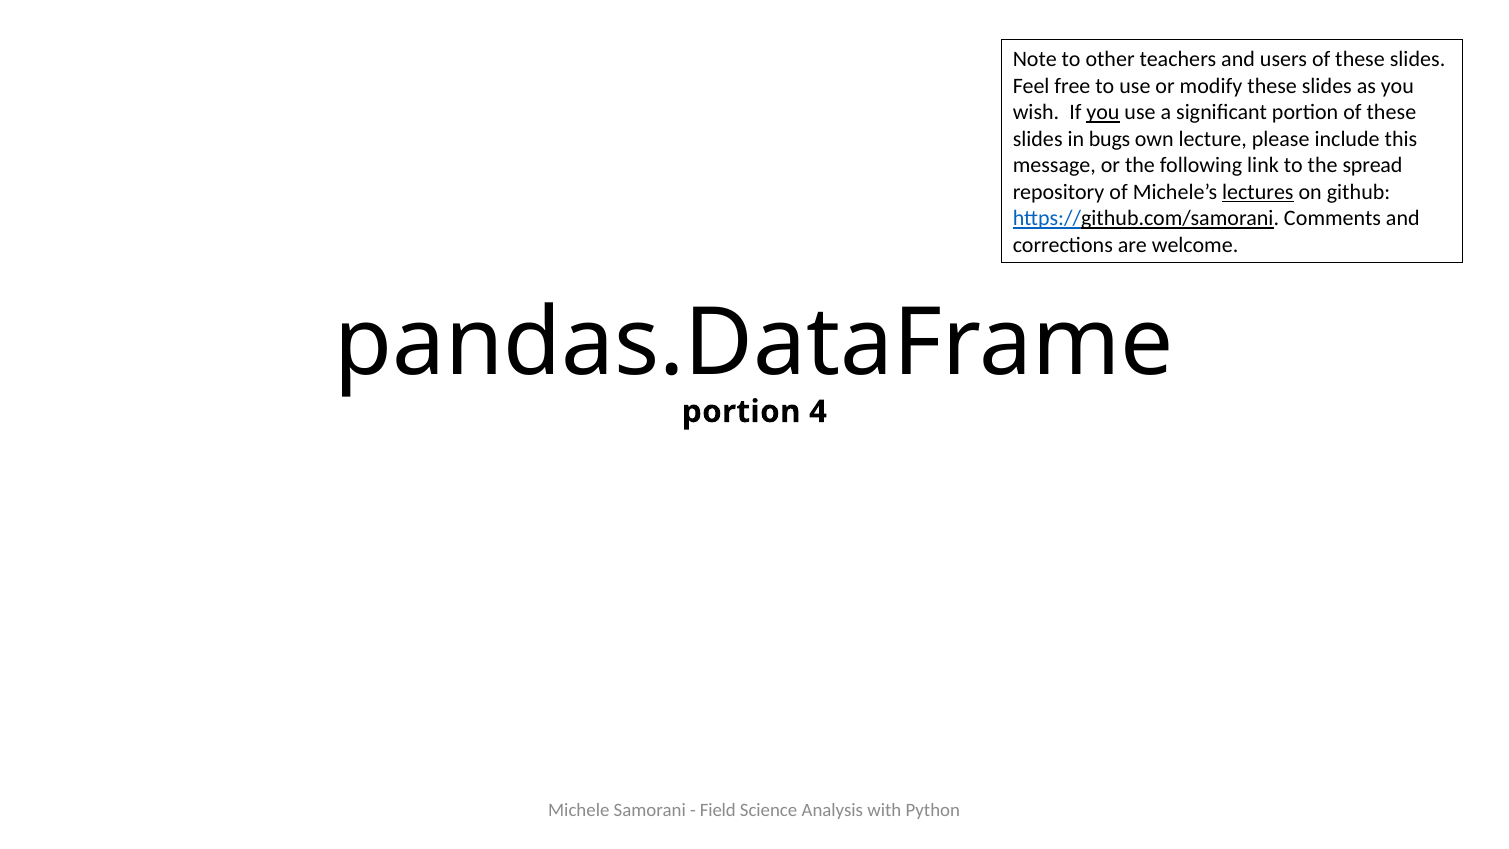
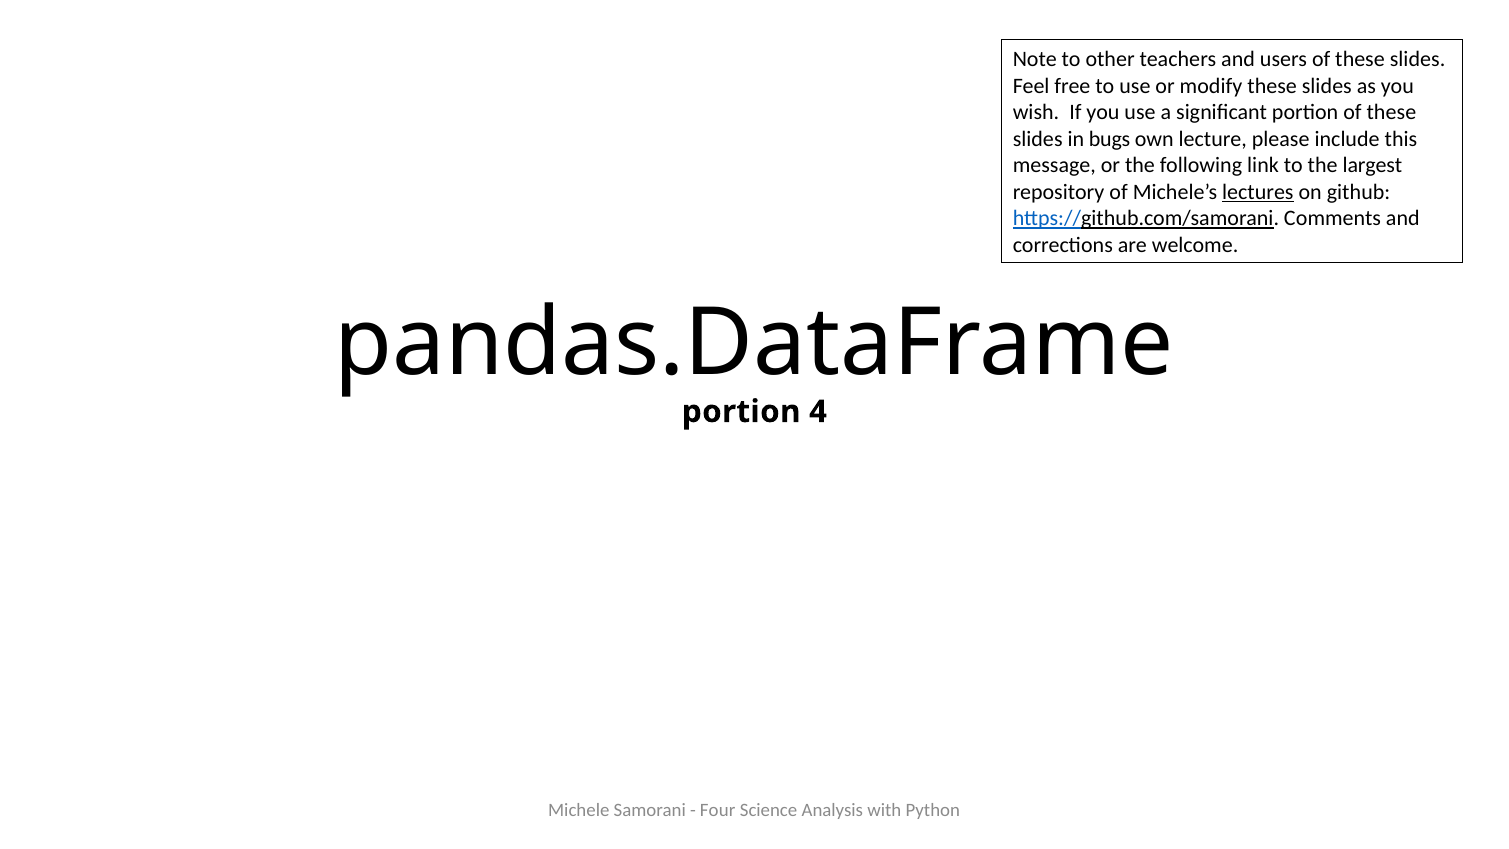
you at (1103, 112) underline: present -> none
spread: spread -> largest
Field: Field -> Four
